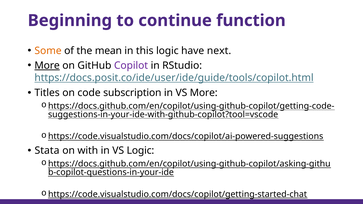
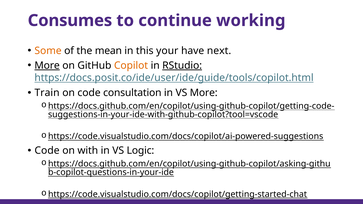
Beginning: Beginning -> Consumes
function: function -> working
this logic: logic -> your
Copilot colour: purple -> orange
RStudio underline: none -> present
Titles: Titles -> Train
subscription: subscription -> consultation
Stata at (47, 151): Stata -> Code
